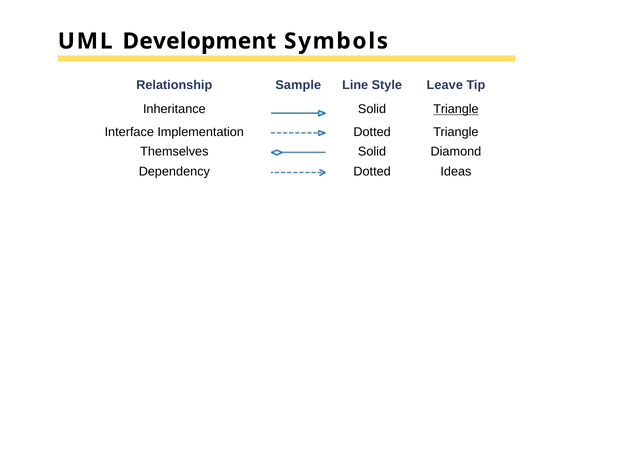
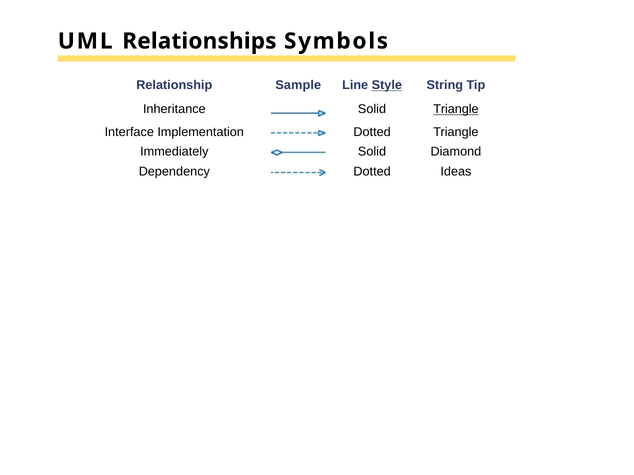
Development: Development -> Relationships
Style underline: none -> present
Leave: Leave -> String
Themselves: Themselves -> Immediately
